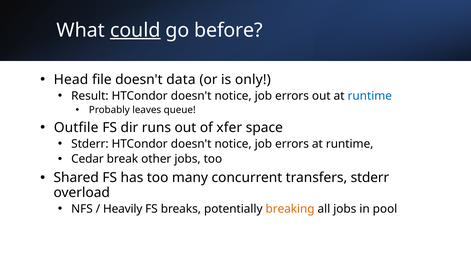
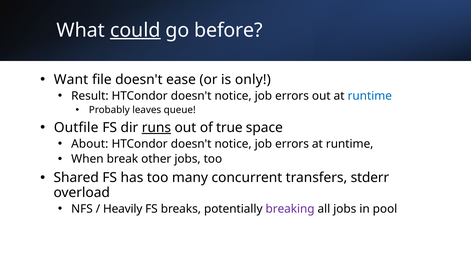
Head: Head -> Want
data: data -> ease
runs underline: none -> present
xfer: xfer -> true
Stderr at (90, 144): Stderr -> About
Cedar: Cedar -> When
breaking colour: orange -> purple
